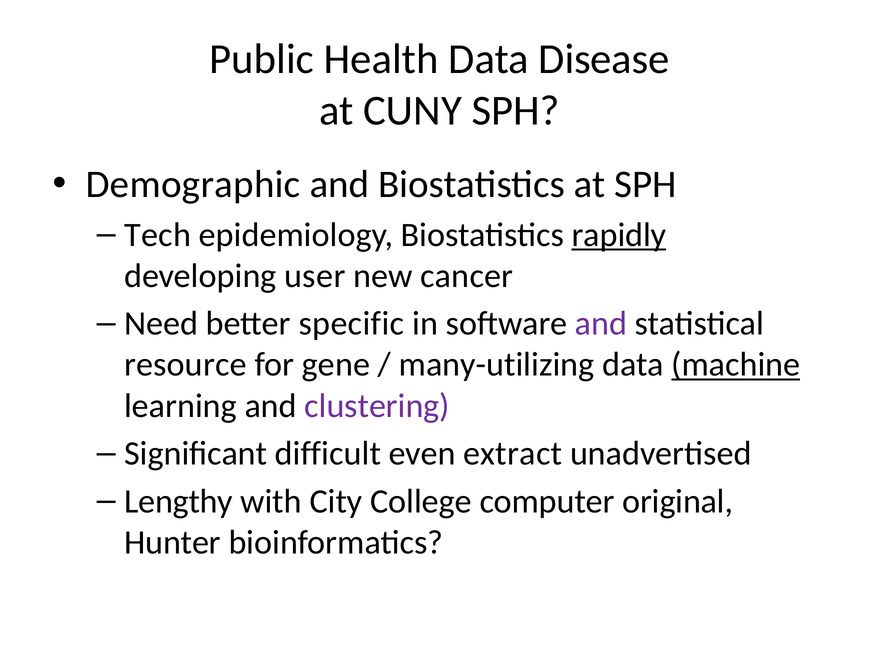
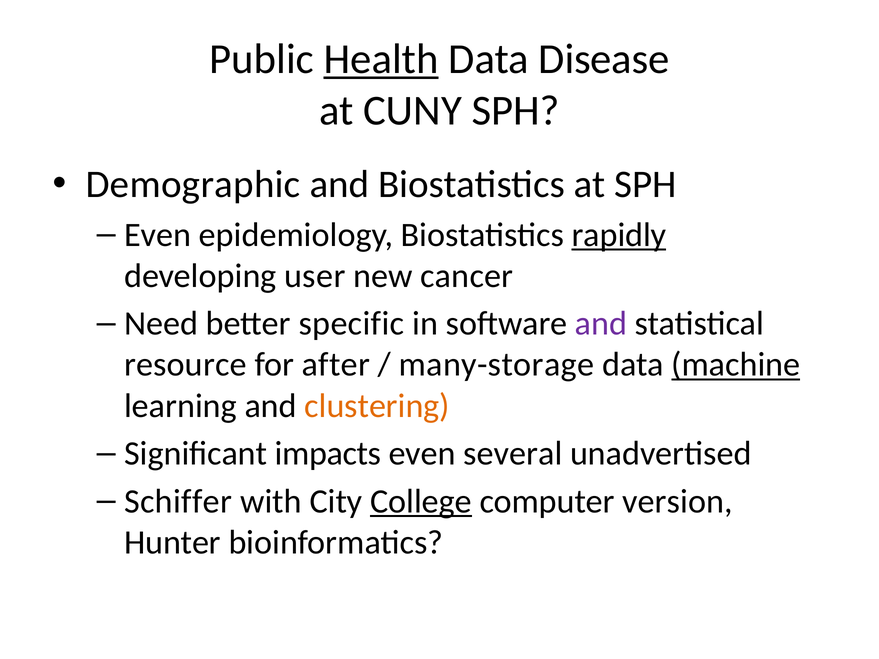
Health underline: none -> present
Tech at (158, 235): Tech -> Even
gene: gene -> after
many-utilizing: many-utilizing -> many-storage
clustering colour: purple -> orange
difficult: difficult -> impacts
extract: extract -> several
Lengthy: Lengthy -> Schiffer
College underline: none -> present
original: original -> version
